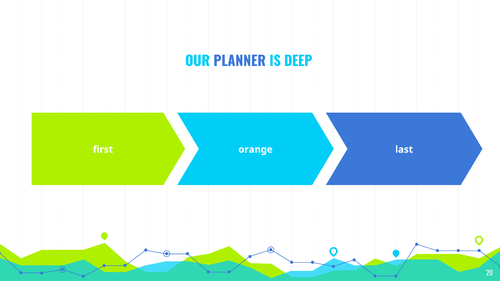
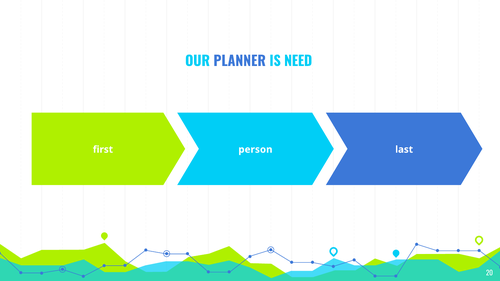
DEEP: DEEP -> NEED
orange: orange -> person
